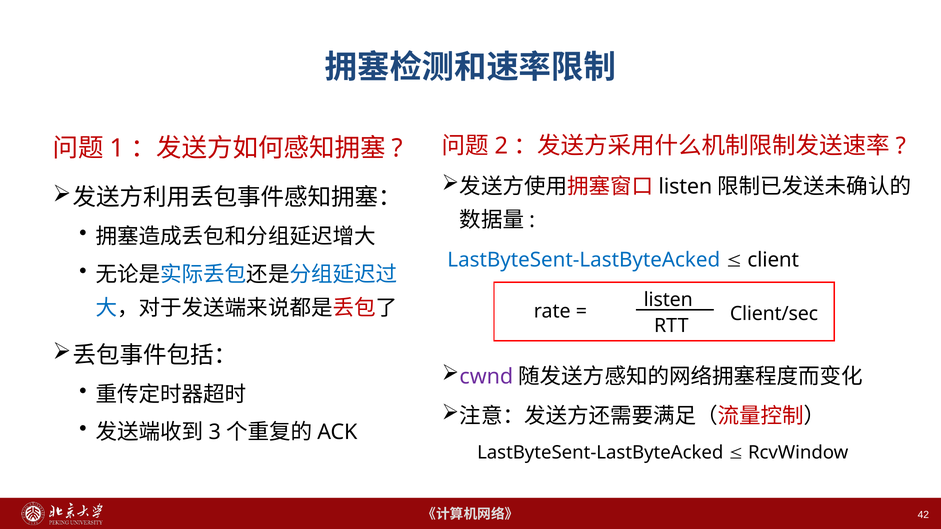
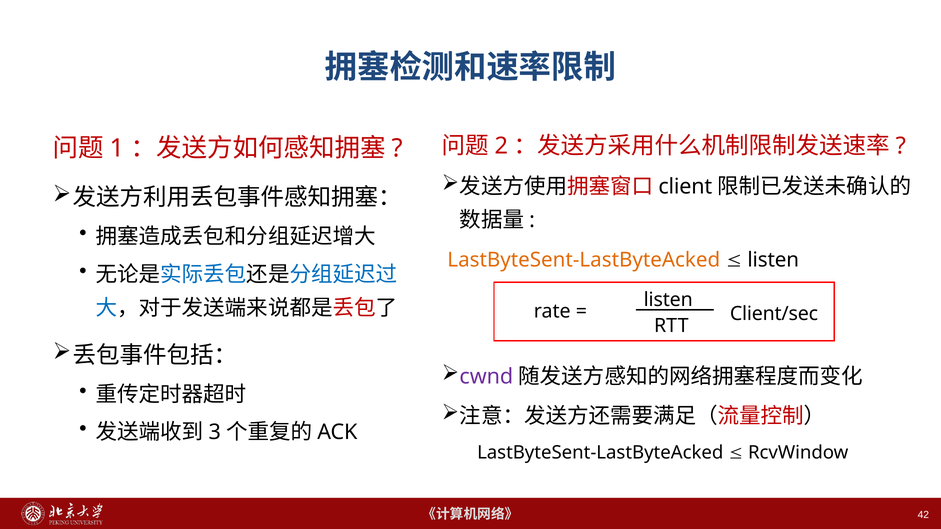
listen at (685, 187): listen -> client
LastByteSent-LastByteAcked at (584, 260) colour: blue -> orange
client at (773, 260): client -> listen
